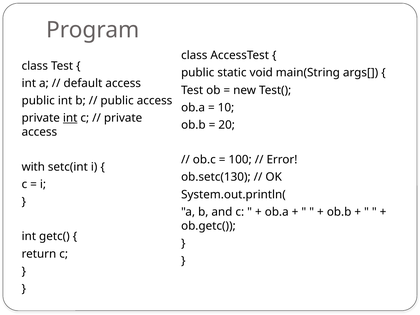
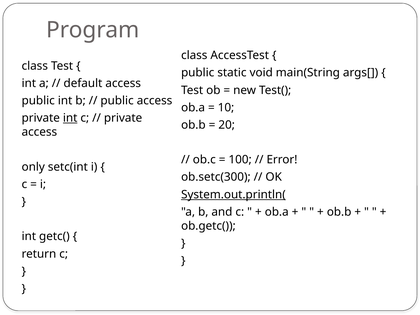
with: with -> only
ob.setc(130: ob.setc(130 -> ob.setc(300
System.out.println( underline: none -> present
